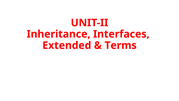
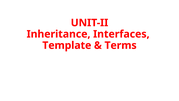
Extended: Extended -> Template
